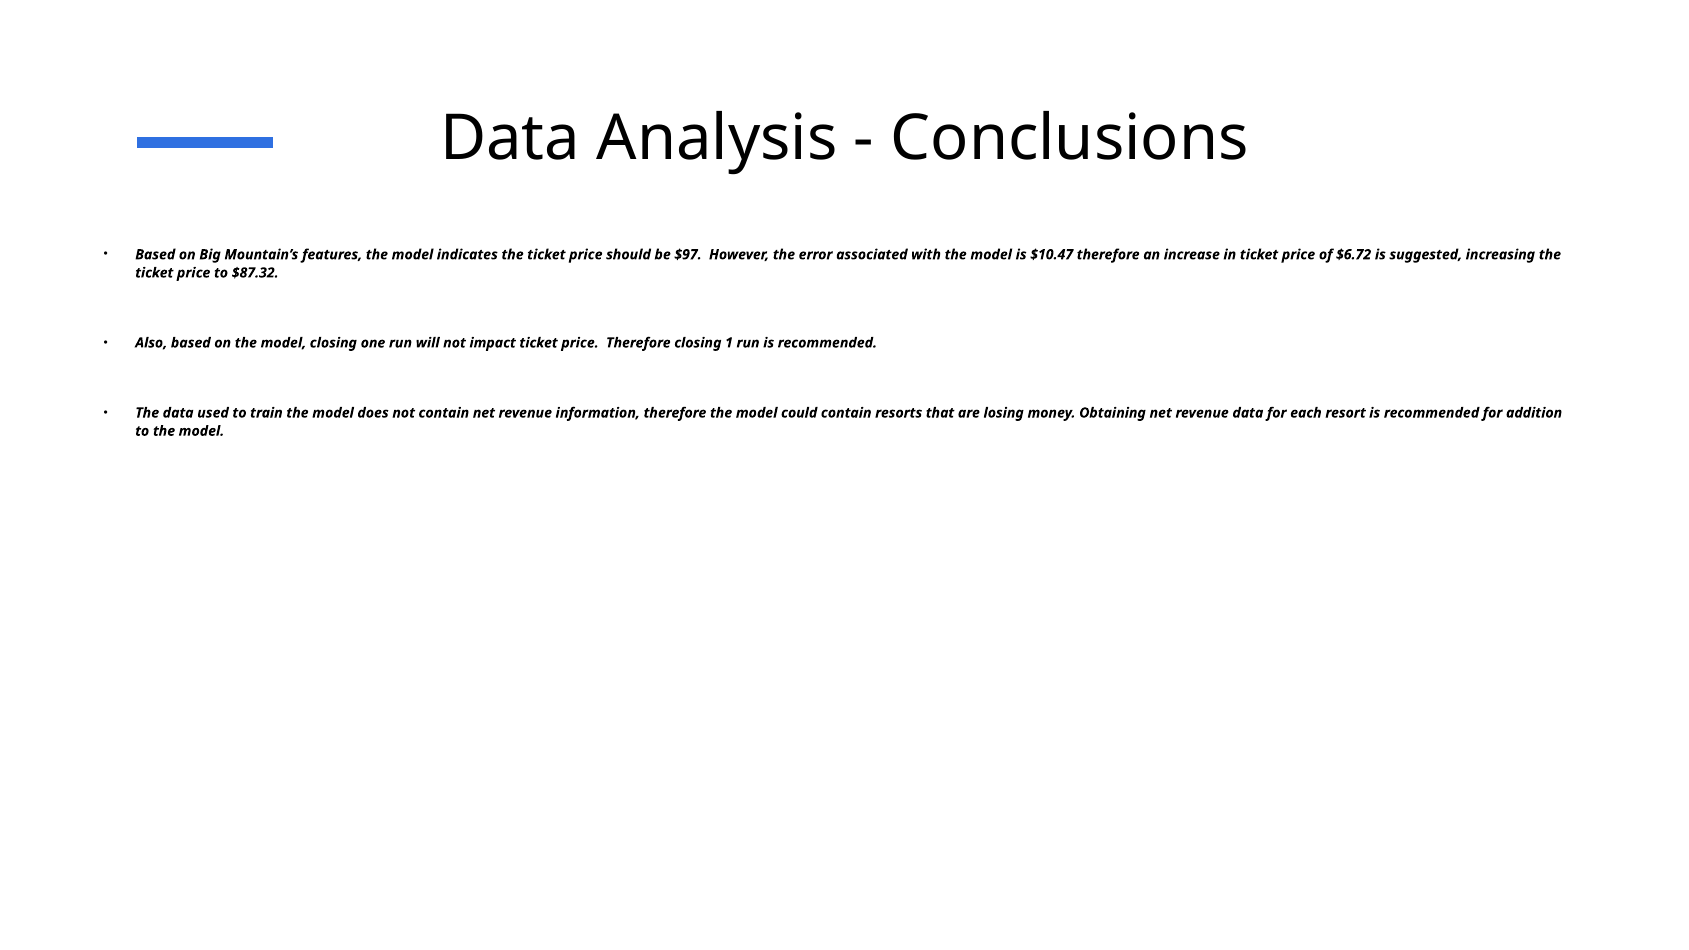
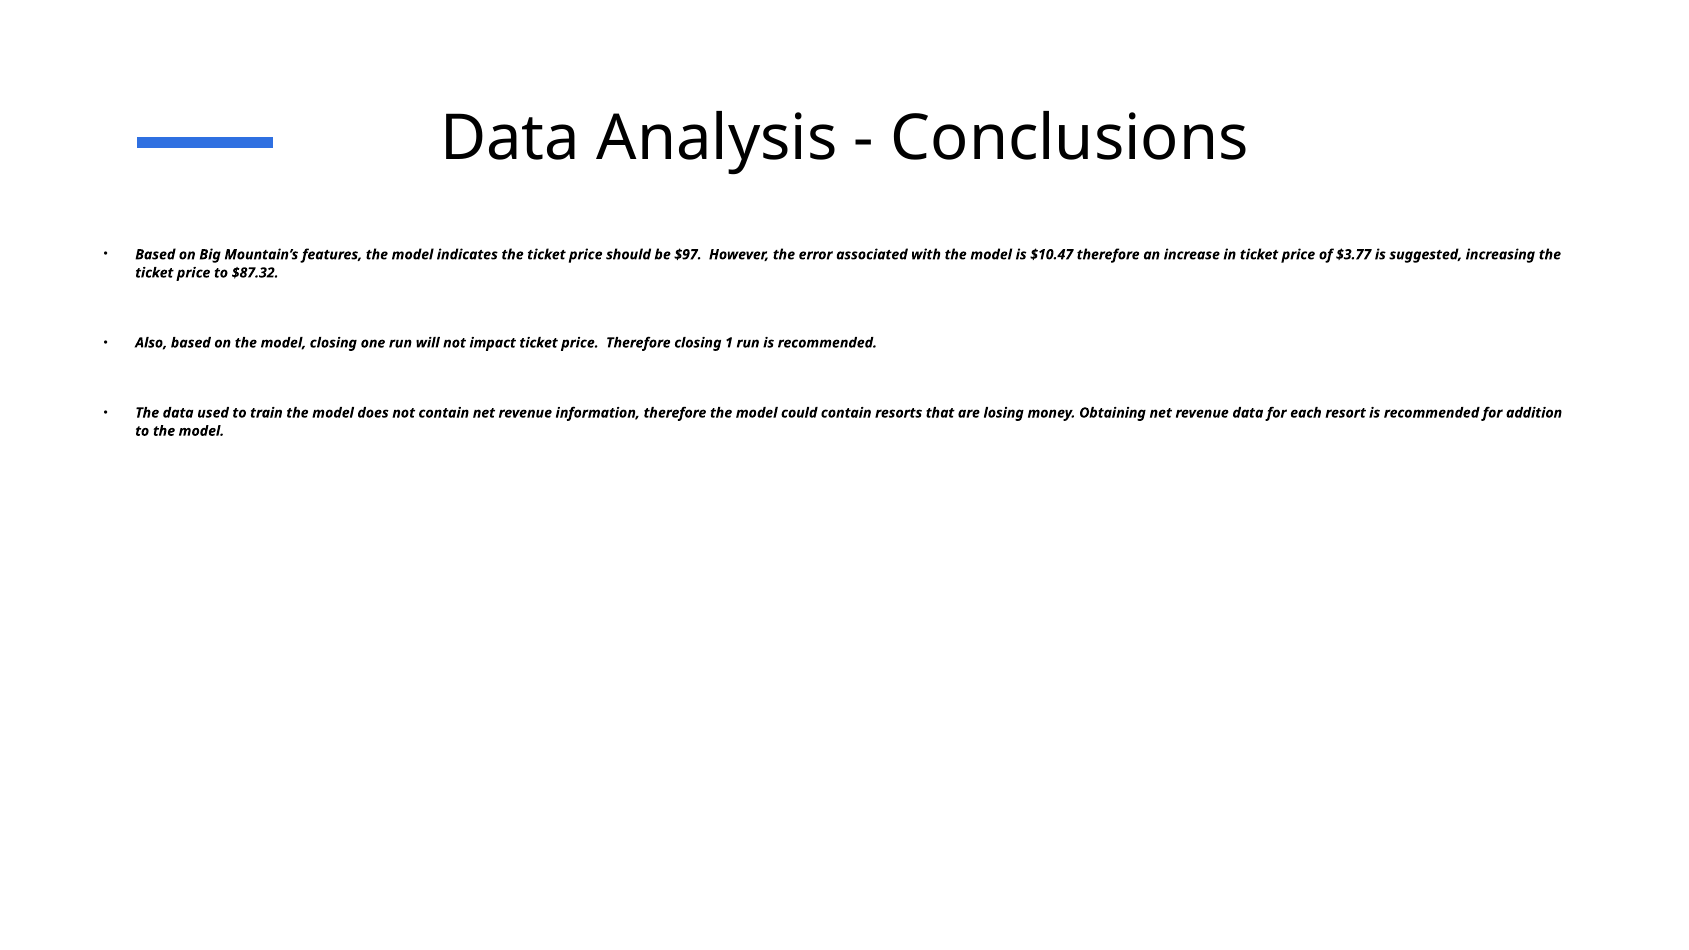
$6.72: $6.72 -> $3.77
